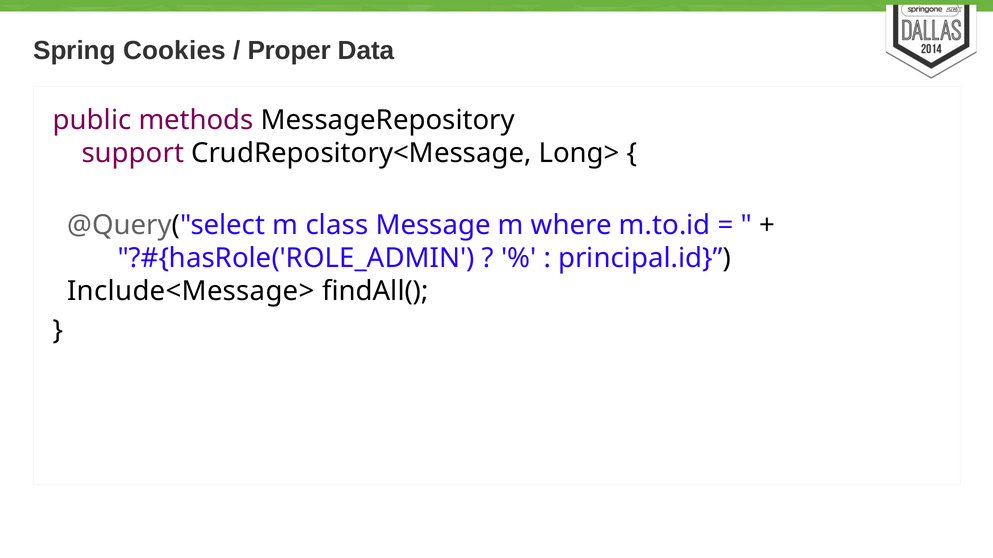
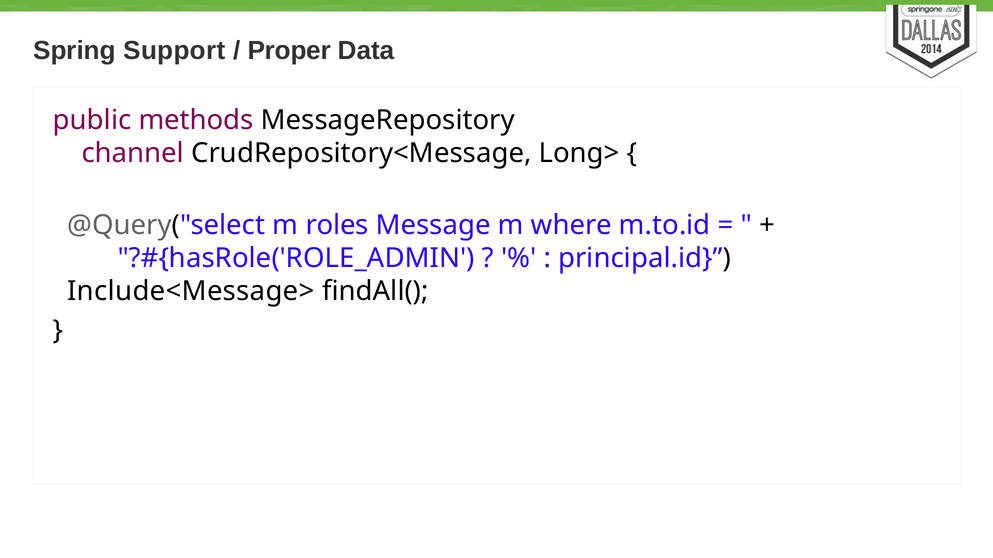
Cookies: Cookies -> Support
support: support -> channel
class: class -> roles
